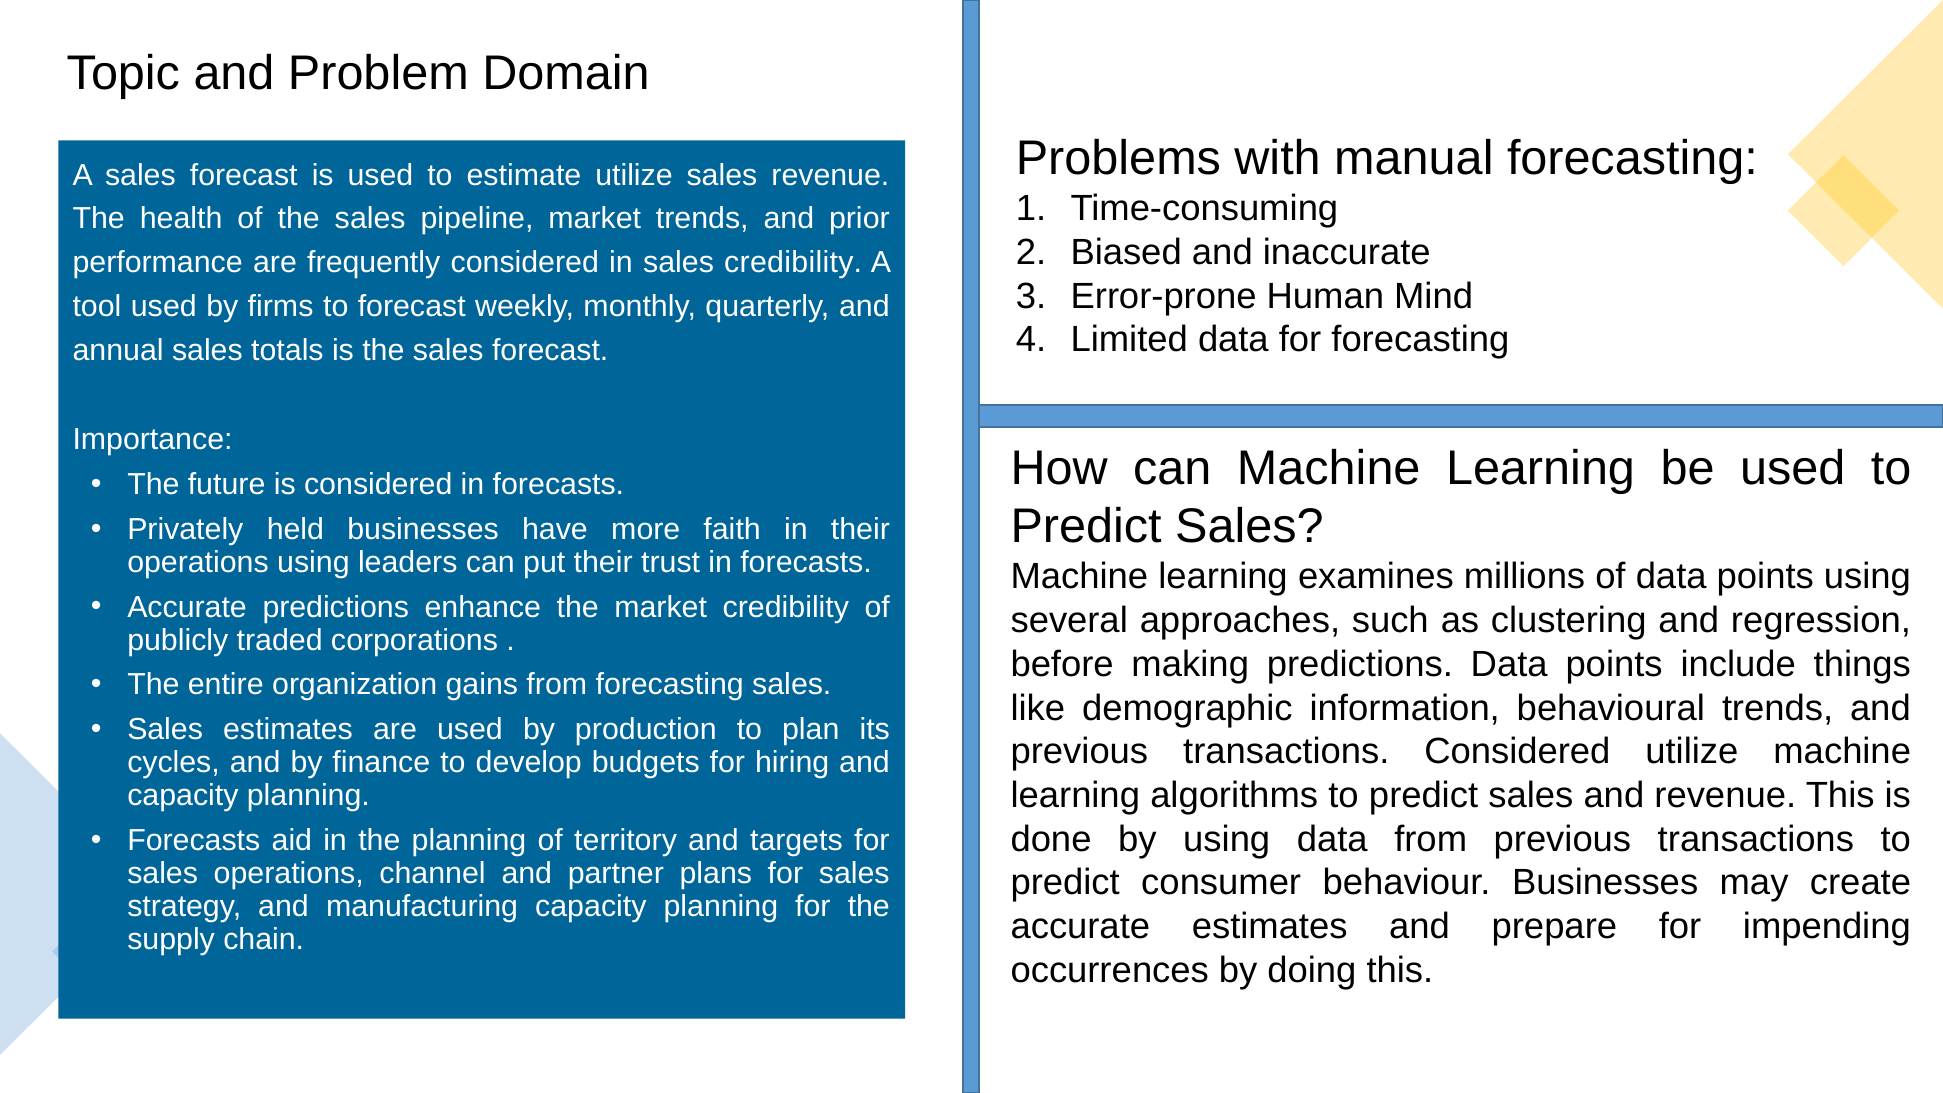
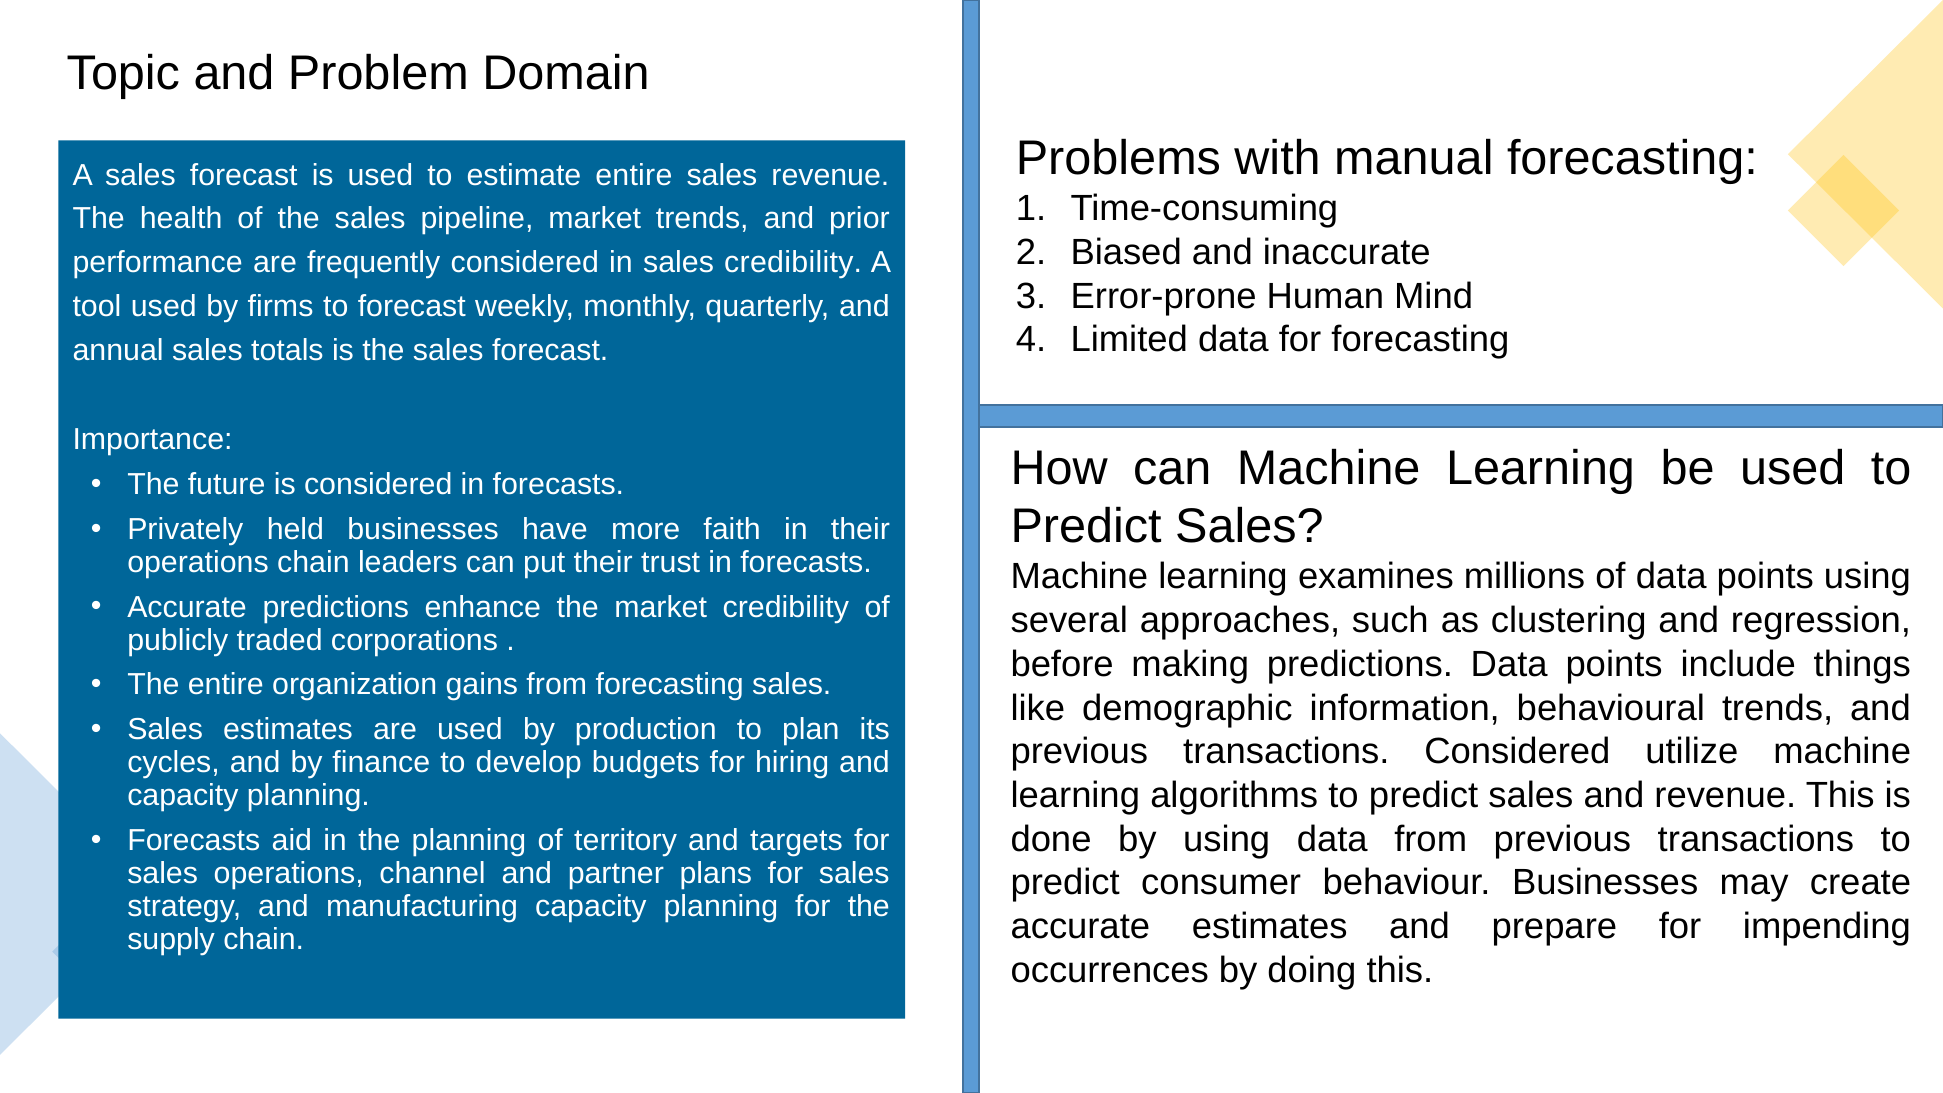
estimate utilize: utilize -> entire
operations using: using -> chain
